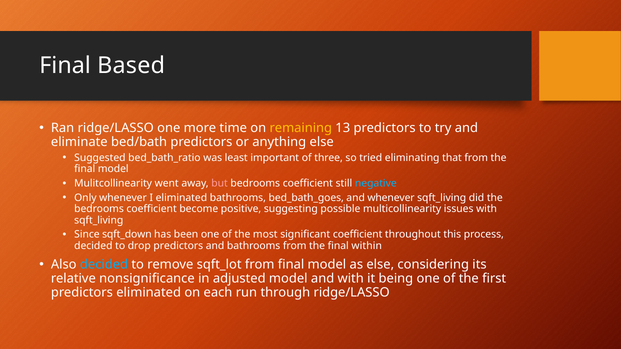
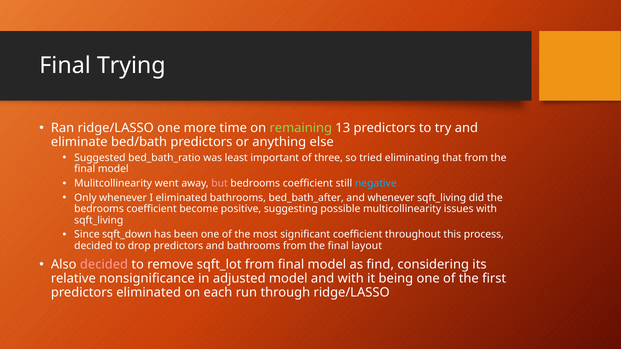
Based: Based -> Trying
remaining colour: yellow -> light green
bed_bath_goes: bed_bath_goes -> bed_bath_after
within: within -> layout
decided at (104, 265) colour: light blue -> pink
as else: else -> find
